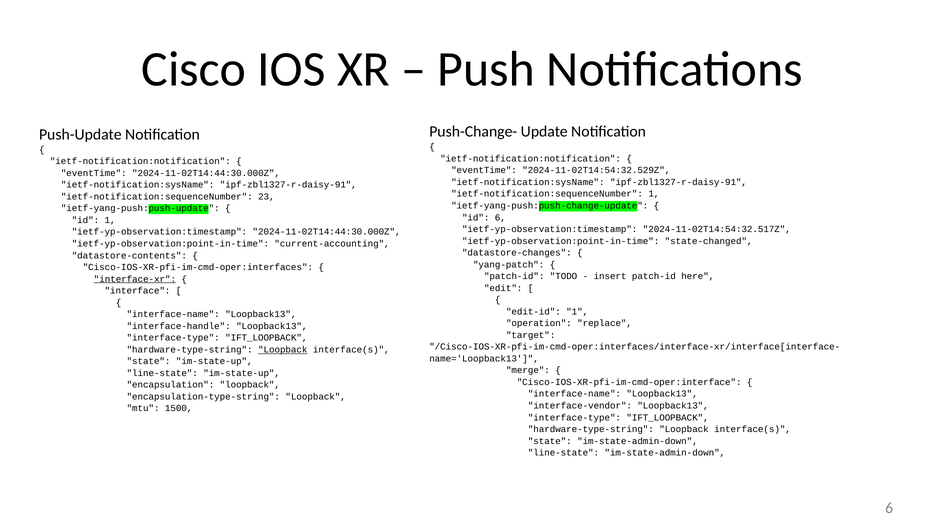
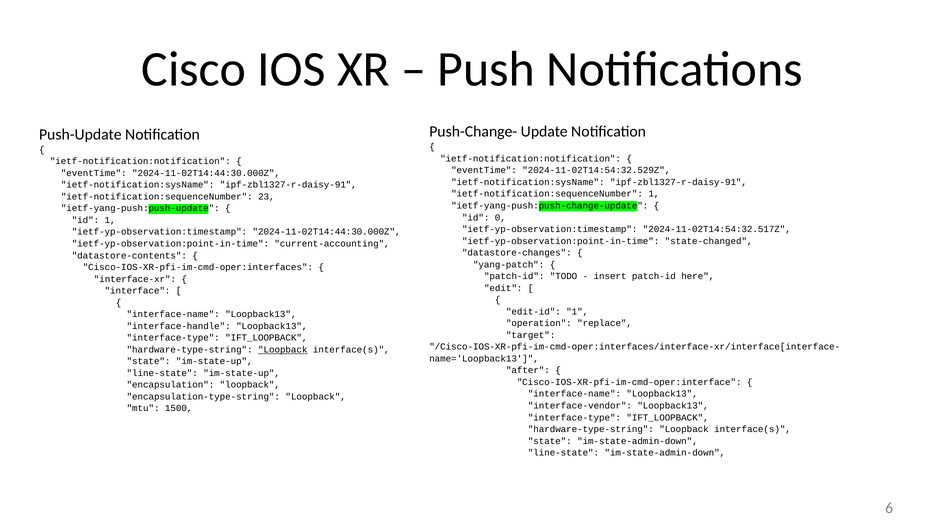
id 6: 6 -> 0
interface-xr underline: present -> none
merge: merge -> after
